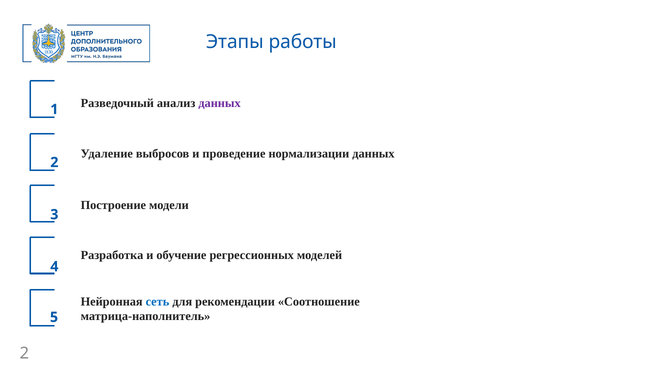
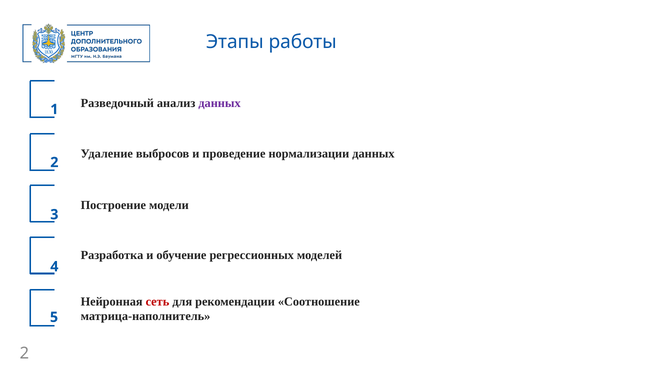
сеть colour: blue -> red
